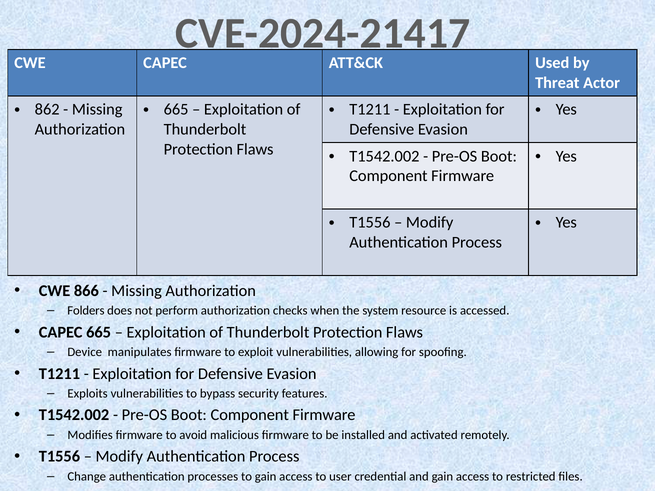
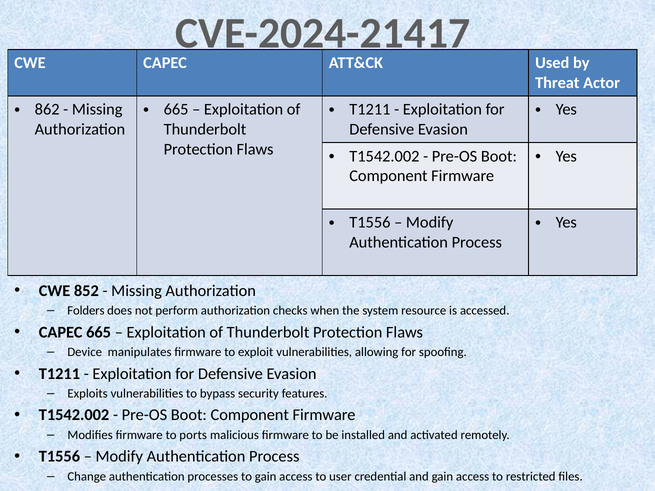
866: 866 -> 852
avoid: avoid -> ports
